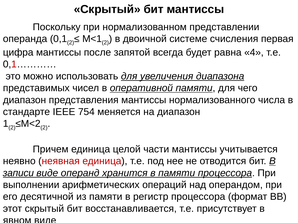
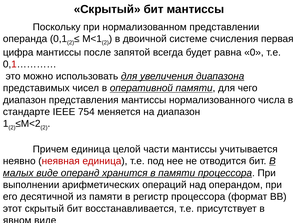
4: 4 -> 0
записи: записи -> малых
